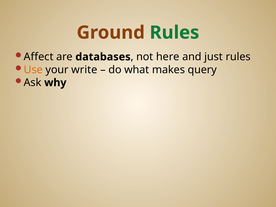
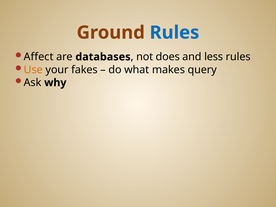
Rules at (174, 33) colour: green -> blue
here: here -> does
just: just -> less
write: write -> fakes
